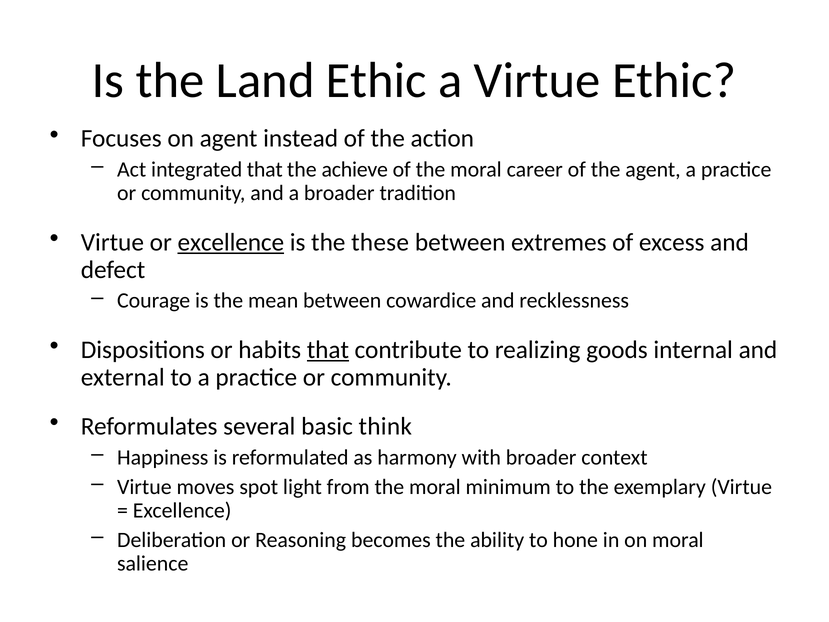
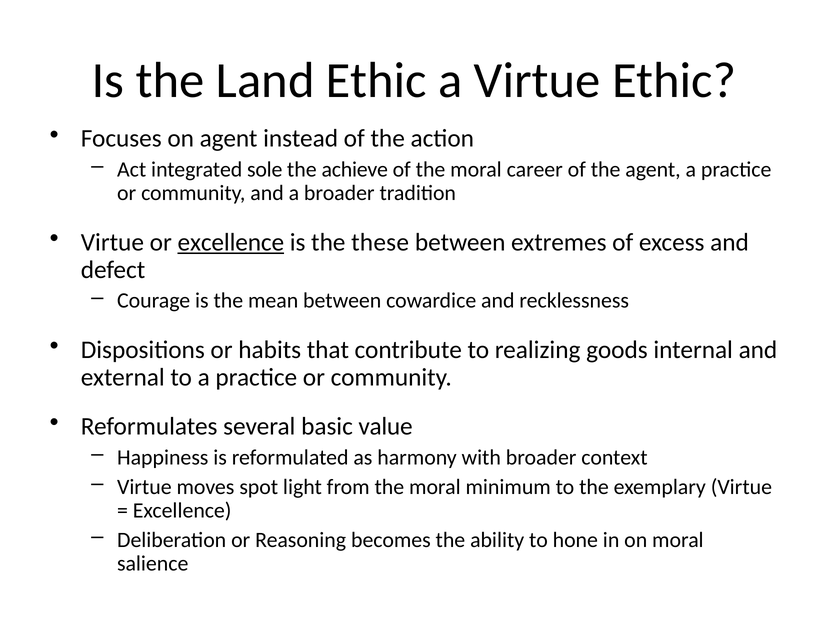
integrated that: that -> sole
that at (328, 350) underline: present -> none
think: think -> value
